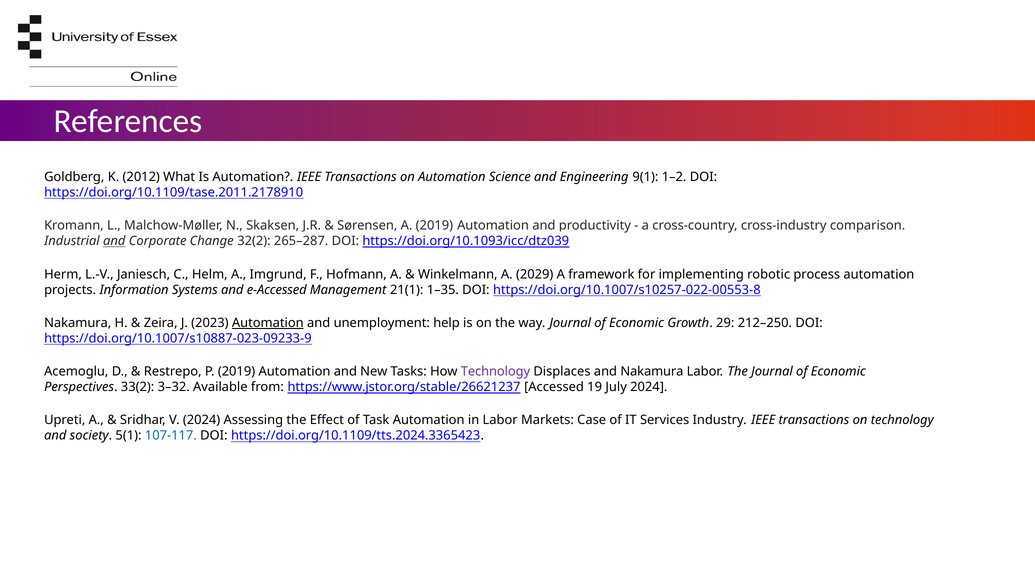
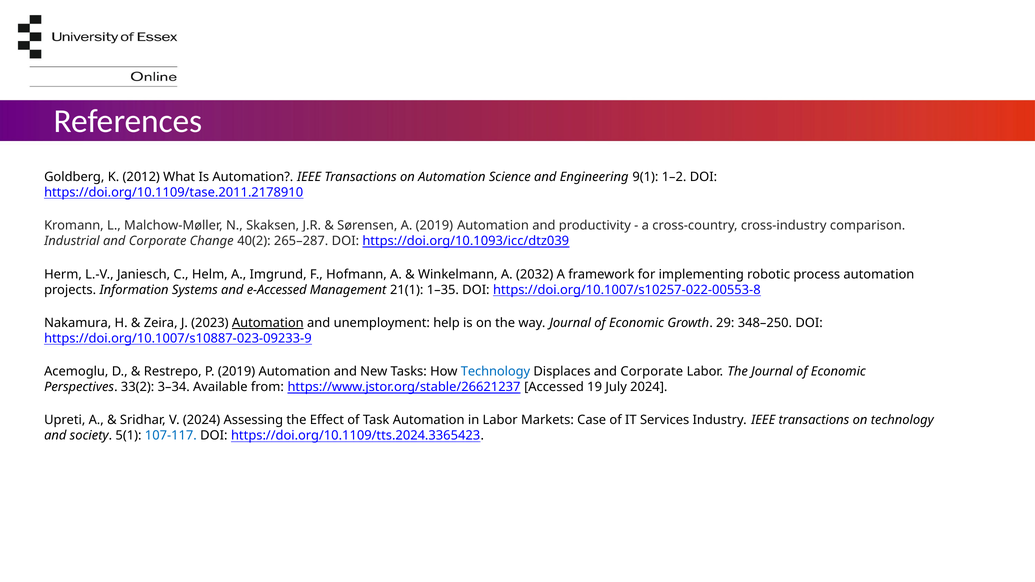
and at (114, 241) underline: present -> none
32(2: 32(2 -> 40(2
2029: 2029 -> 2032
212–250: 212–250 -> 348–250
Technology at (495, 372) colour: purple -> blue
Displaces and Nakamura: Nakamura -> Corporate
3–32: 3–32 -> 3–34
